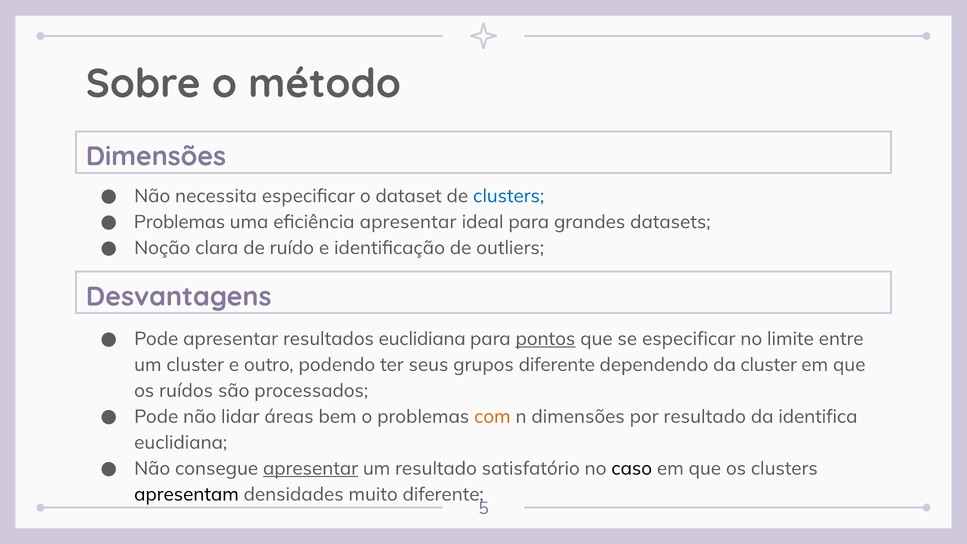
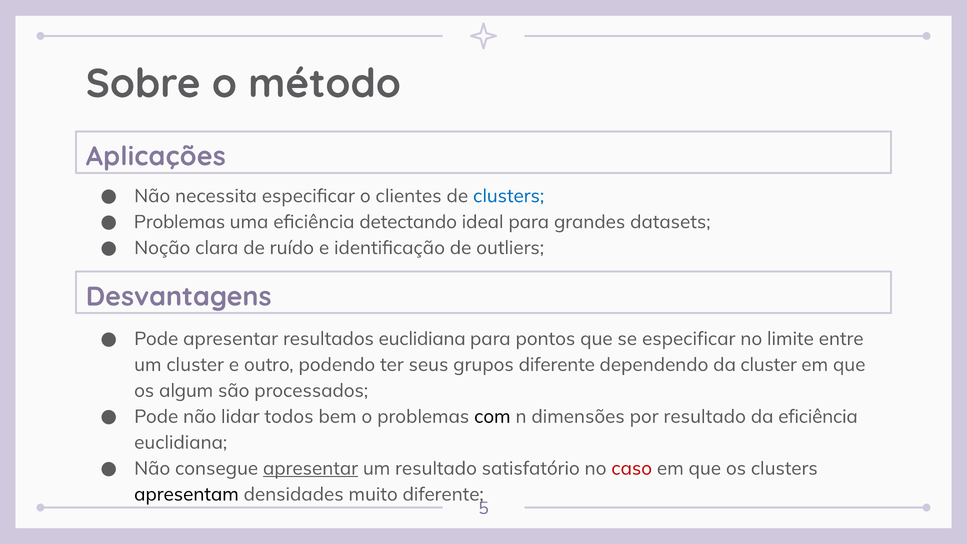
Dimensões at (156, 156): Dimensões -> Aplicações
dataset: dataset -> clientes
eficiência apresentar: apresentar -> detectando
pontos underline: present -> none
ruídos: ruídos -> algum
áreas: áreas -> todos
com colour: orange -> black
da identifica: identifica -> eficiência
caso colour: black -> red
